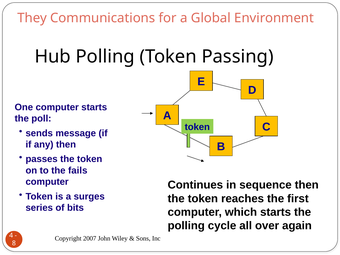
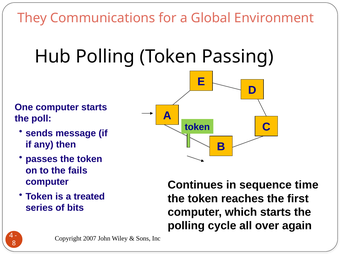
sequence then: then -> time
surges: surges -> treated
